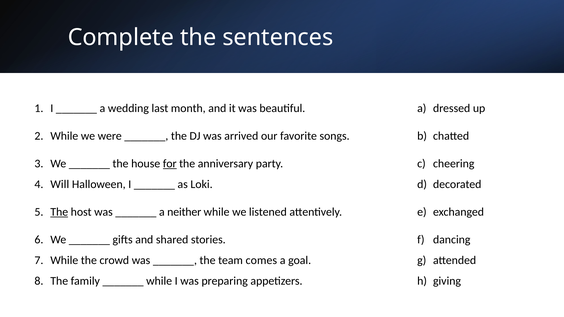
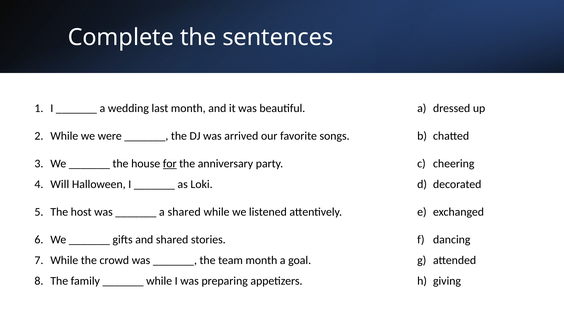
The at (59, 212) underline: present -> none
a neither: neither -> shared
team comes: comes -> month
